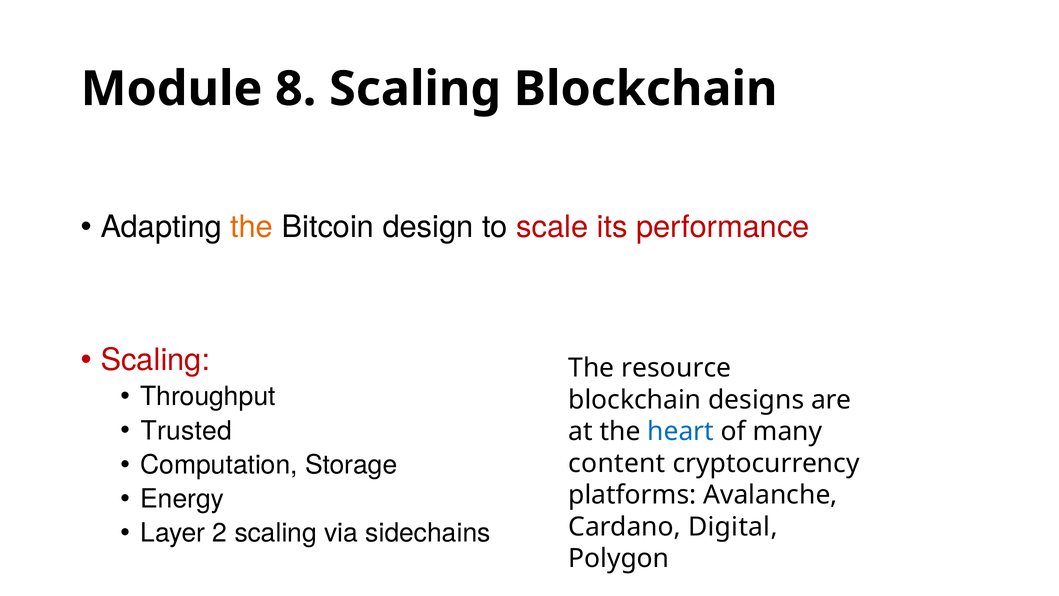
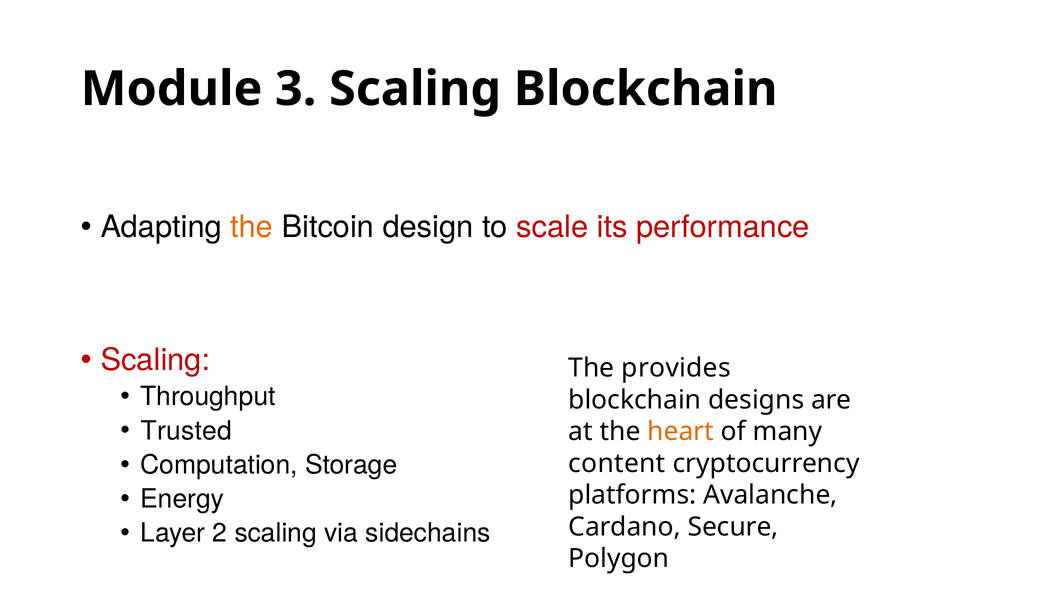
8: 8 -> 3
resource: resource -> provides
heart colour: blue -> orange
Digital: Digital -> Secure
